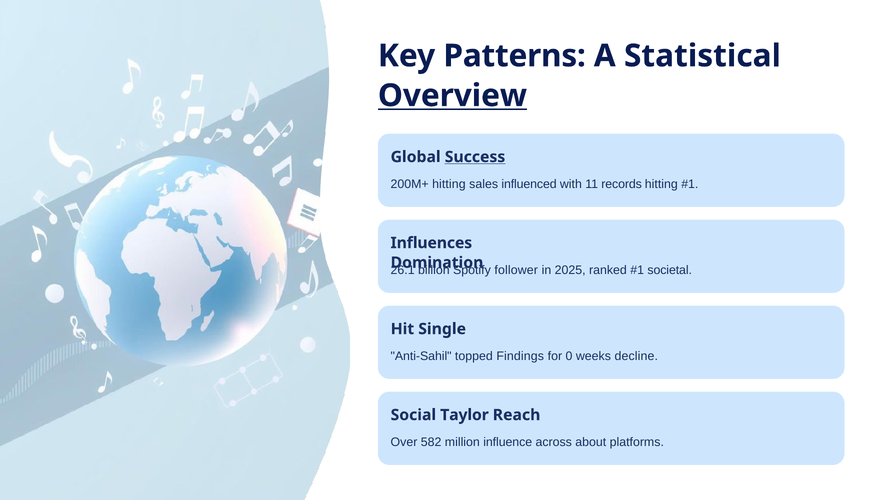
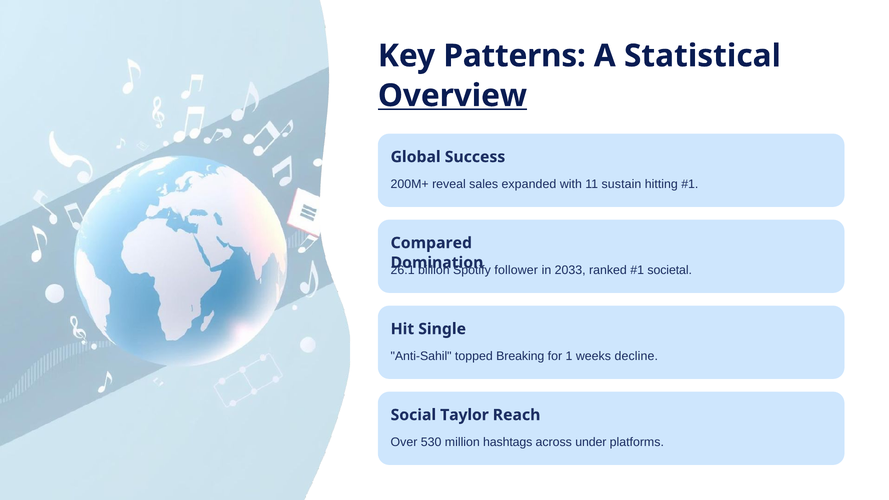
Success underline: present -> none
200M+ hitting: hitting -> reveal
influenced: influenced -> expanded
records: records -> sustain
Influences: Influences -> Compared
2025: 2025 -> 2033
Findings: Findings -> Breaking
0: 0 -> 1
582: 582 -> 530
influence: influence -> hashtags
about: about -> under
